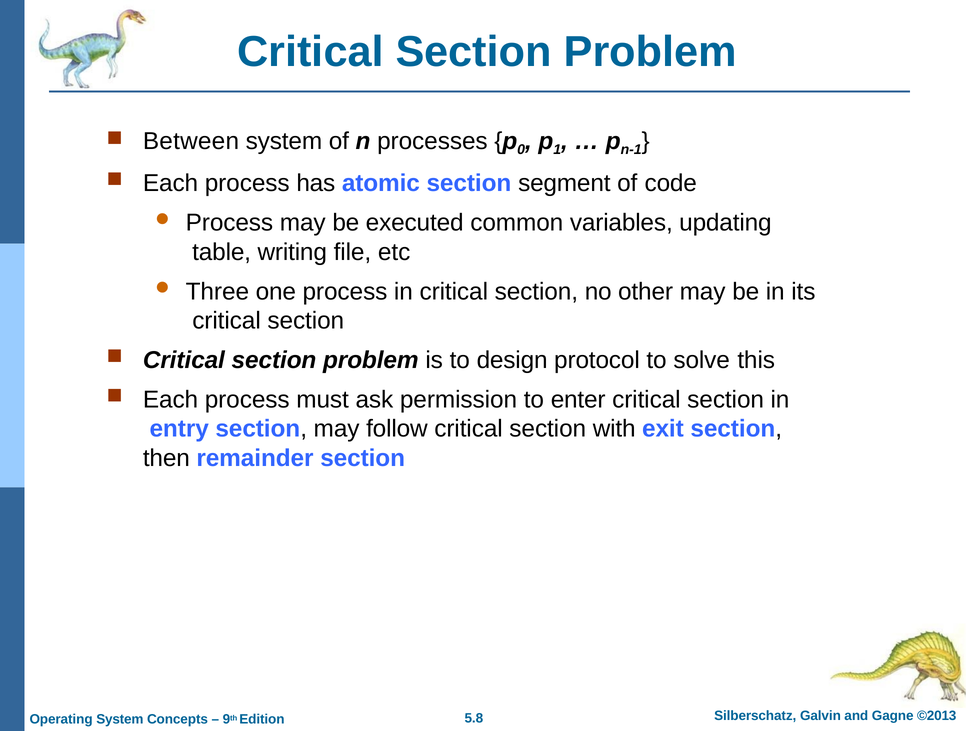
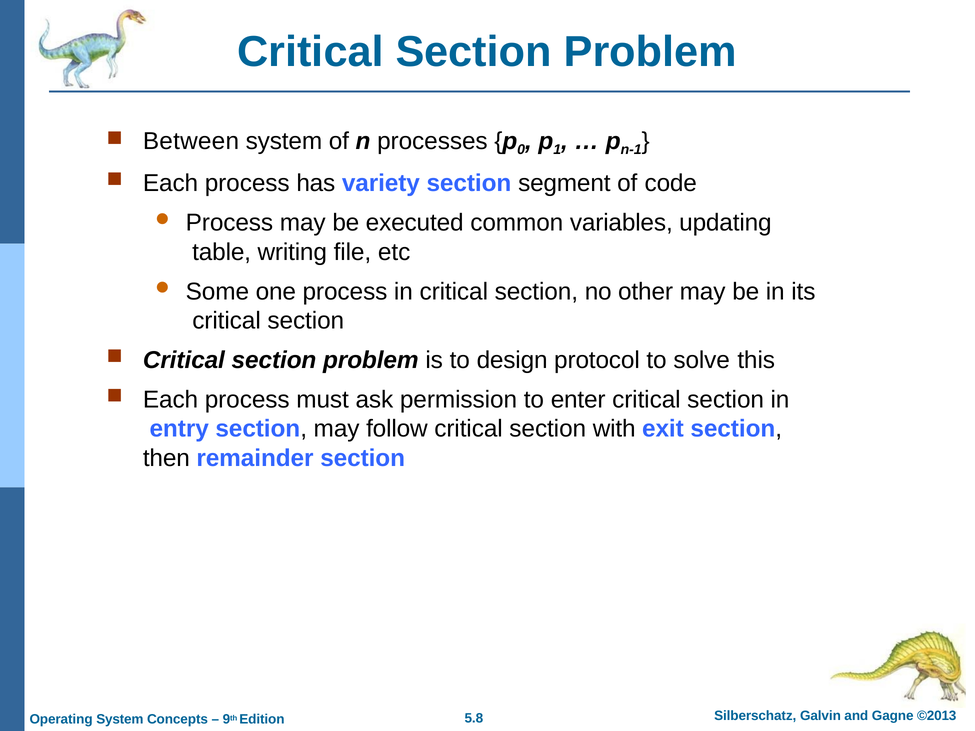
atomic: atomic -> variety
Three: Three -> Some
